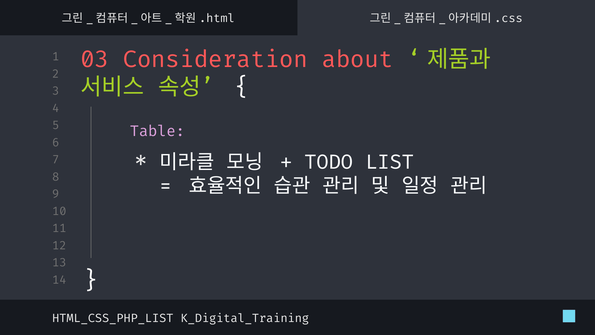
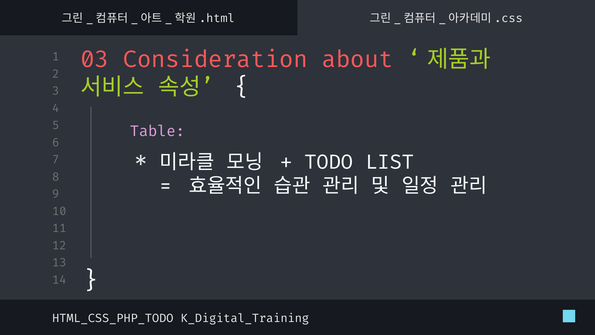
HTML_CSS_PHP_LIST: HTML_CSS_PHP_LIST -> HTML_CSS_PHP_TODO
